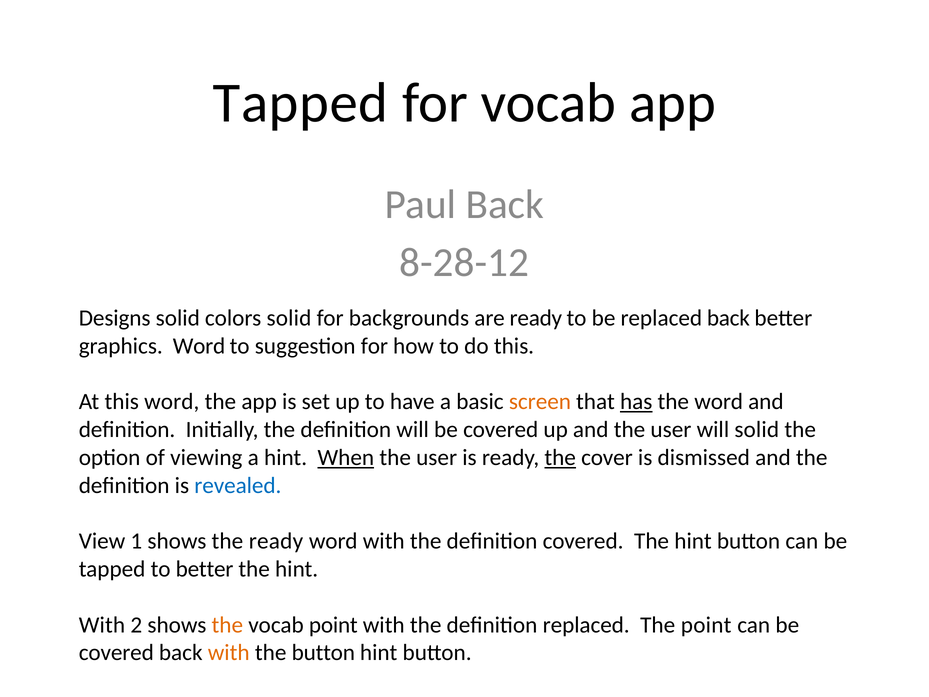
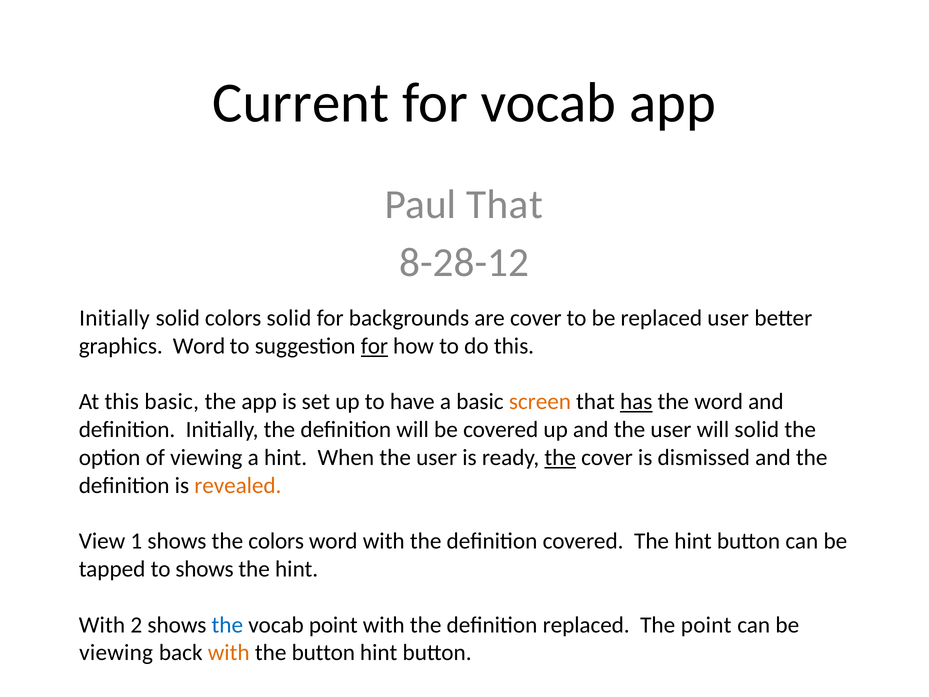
Tapped at (300, 103): Tapped -> Current
Paul Back: Back -> That
Designs at (115, 318): Designs -> Initially
are ready: ready -> cover
replaced back: back -> user
for at (374, 346) underline: none -> present
this word: word -> basic
When underline: present -> none
revealed colour: blue -> orange
the ready: ready -> colors
to better: better -> shows
the at (227, 625) colour: orange -> blue
covered at (116, 653): covered -> viewing
